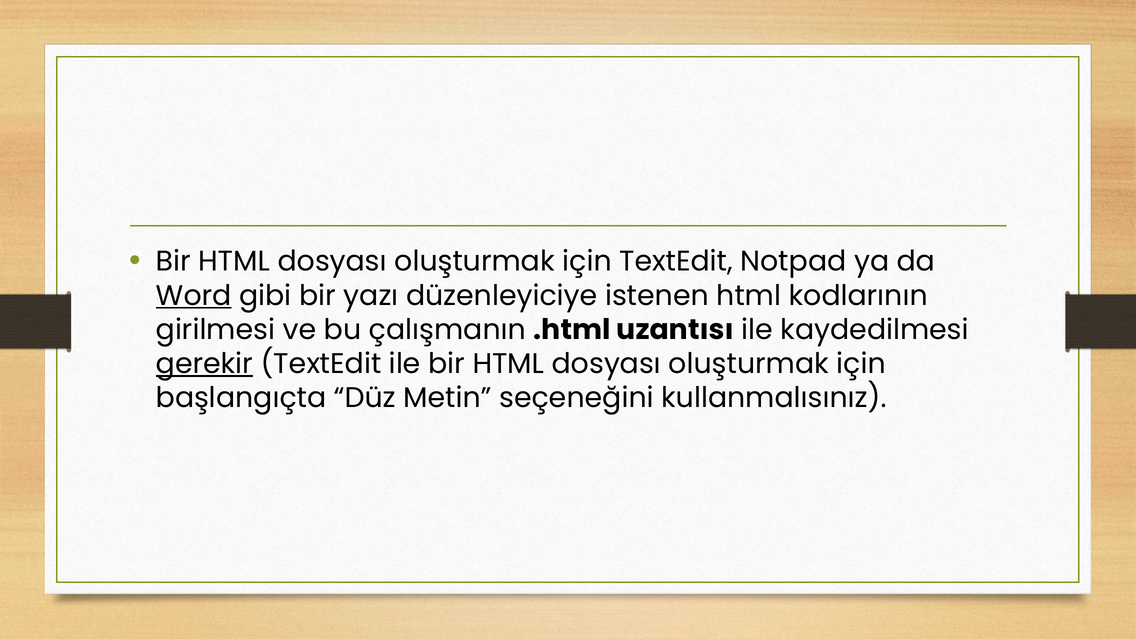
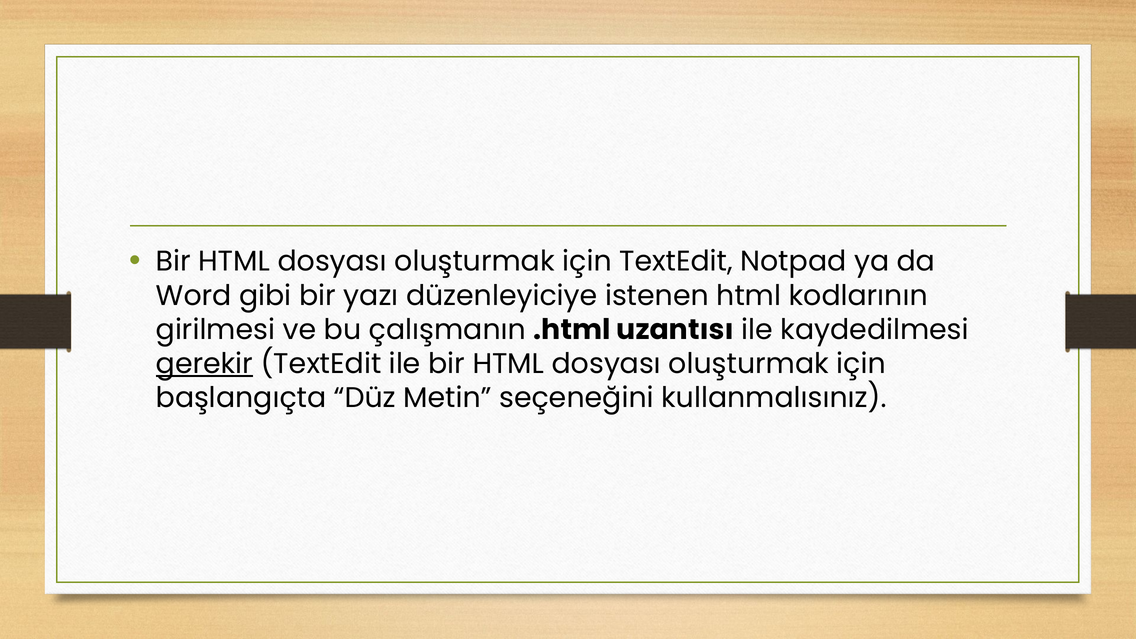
Word underline: present -> none
